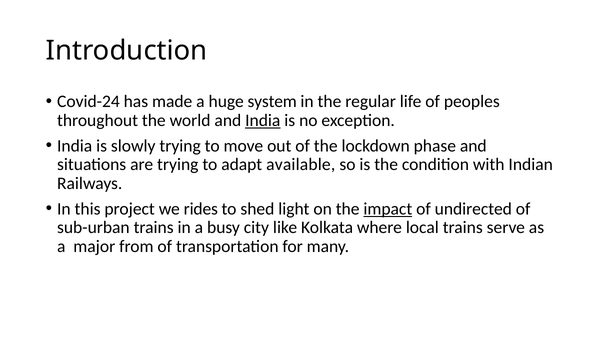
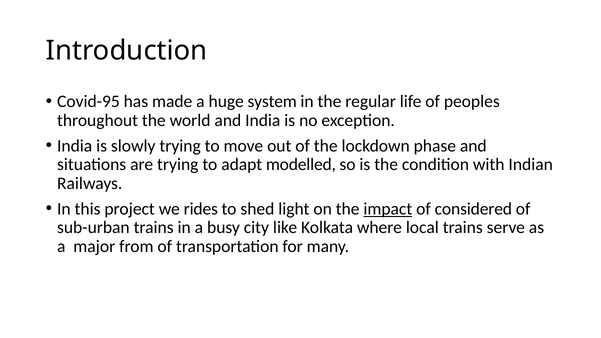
Covid-24: Covid-24 -> Covid-95
India at (263, 121) underline: present -> none
available: available -> modelled
undirected: undirected -> considered
